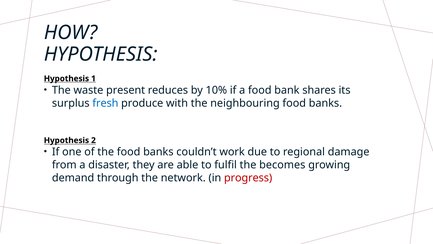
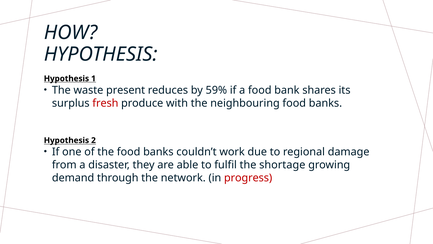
10%: 10% -> 59%
fresh colour: blue -> red
becomes: becomes -> shortage
